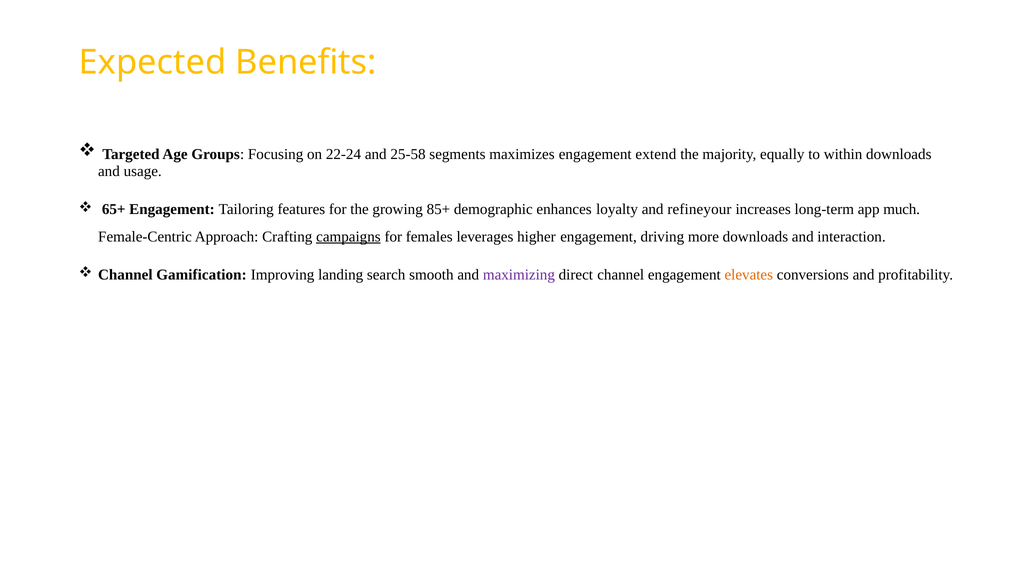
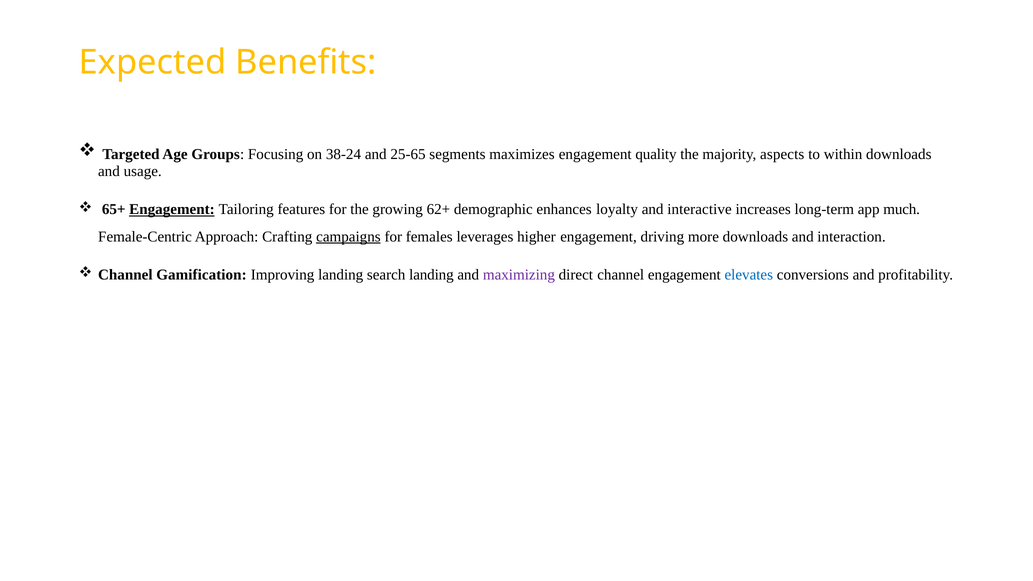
22-24: 22-24 -> 38-24
25-58: 25-58 -> 25-65
extend: extend -> quality
equally: equally -> aspects
Engagement at (172, 210) underline: none -> present
85+: 85+ -> 62+
refineyour: refineyour -> interactive
search smooth: smooth -> landing
elevates colour: orange -> blue
